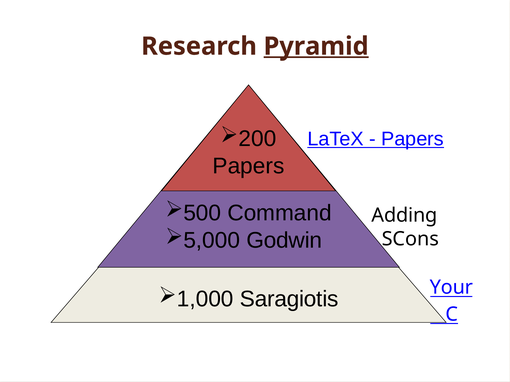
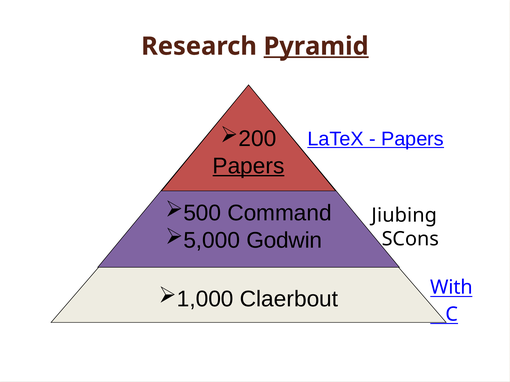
Papers at (249, 166) underline: none -> present
Adding: Adding -> Jiubing
Your: Your -> With
Saragiotis: Saragiotis -> Claerbout
